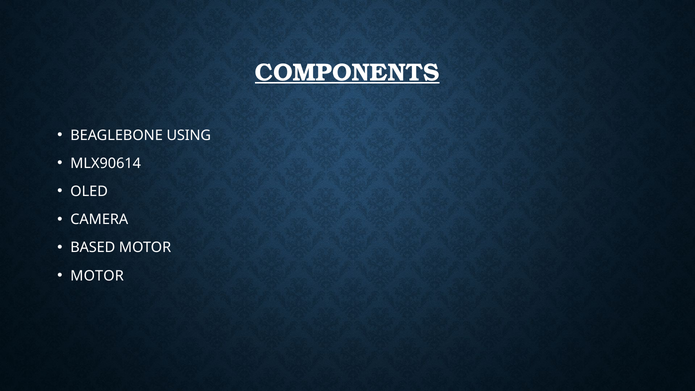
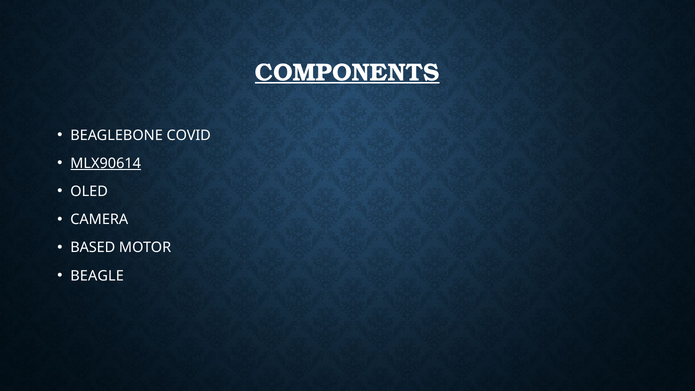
USING: USING -> COVID
MLX90614 underline: none -> present
MOTOR at (97, 276): MOTOR -> BEAGLE
